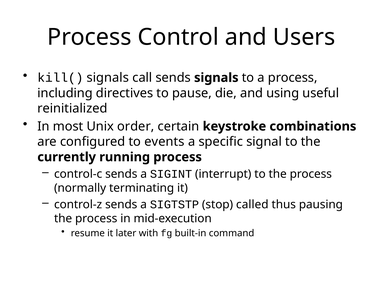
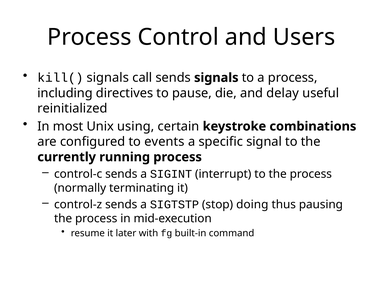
using: using -> delay
order: order -> using
called: called -> doing
